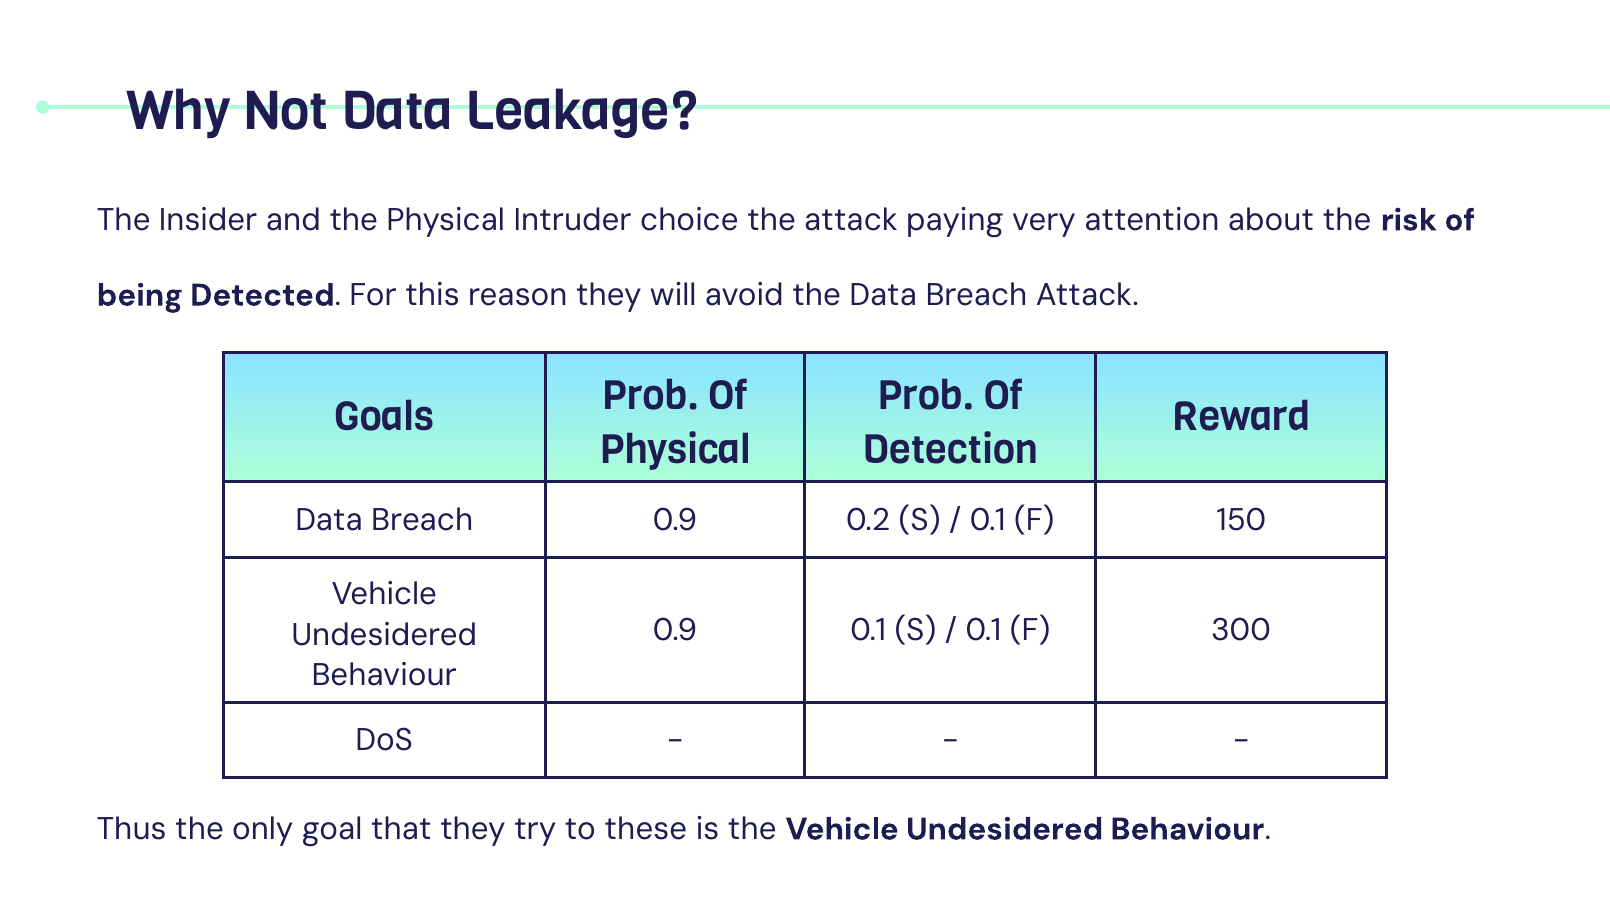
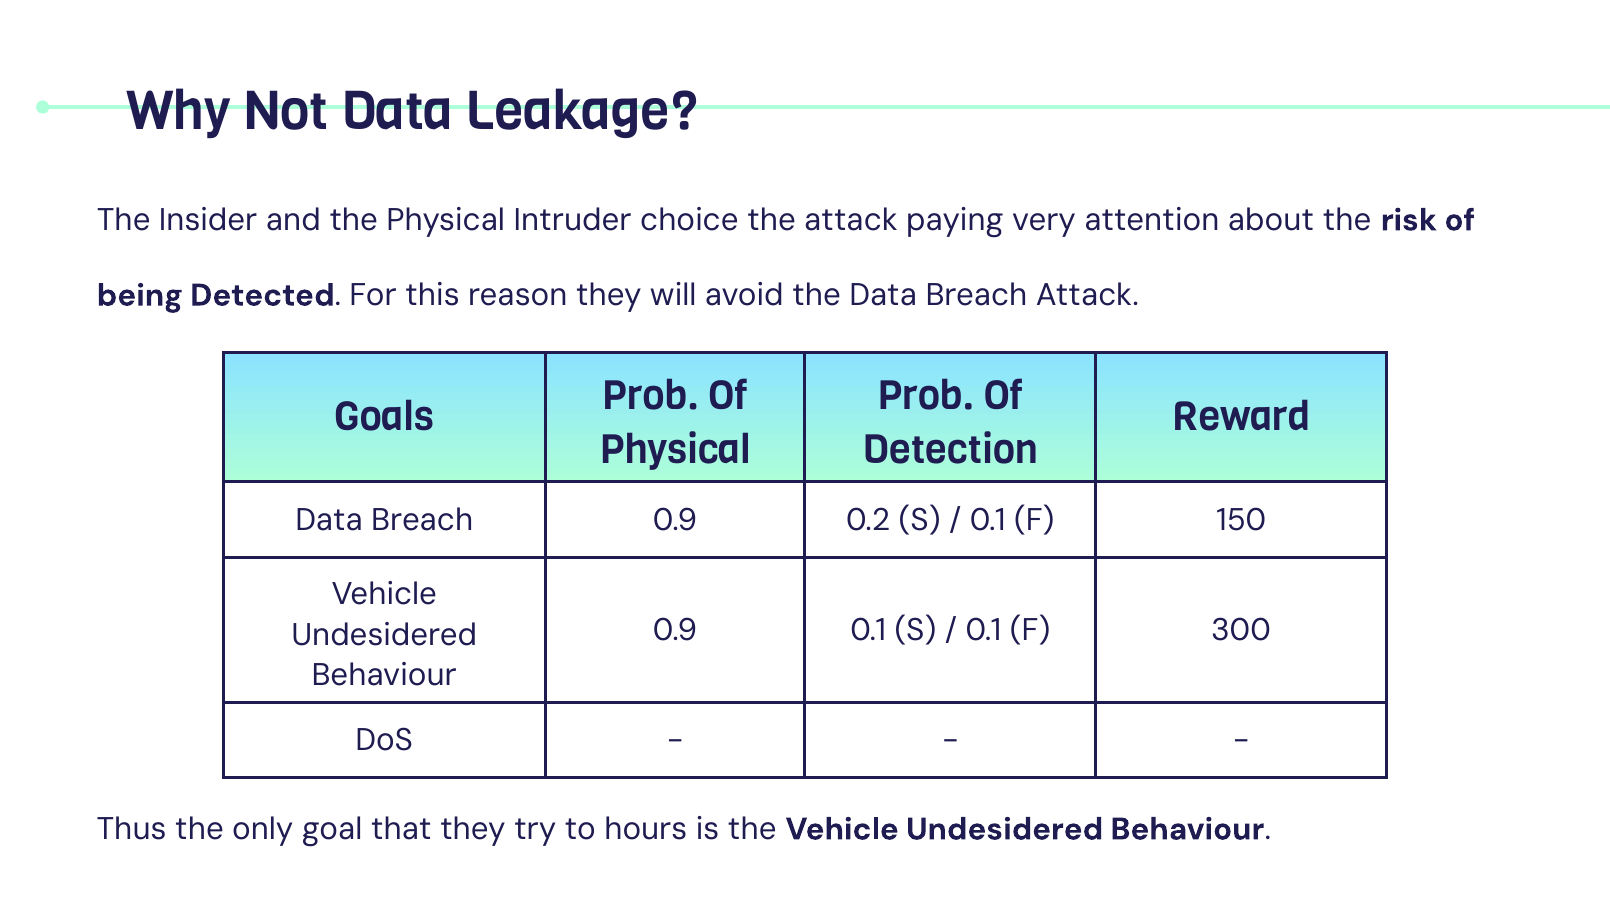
these: these -> hours
